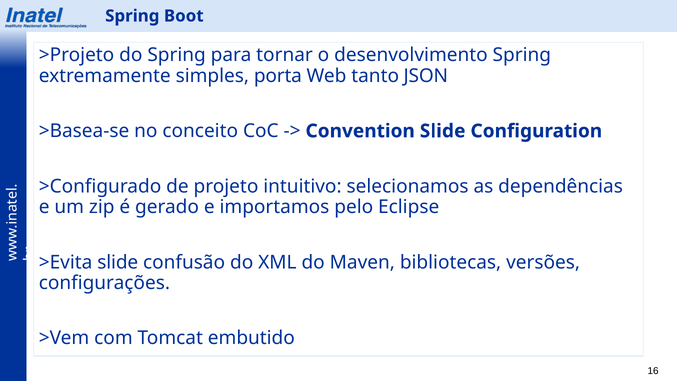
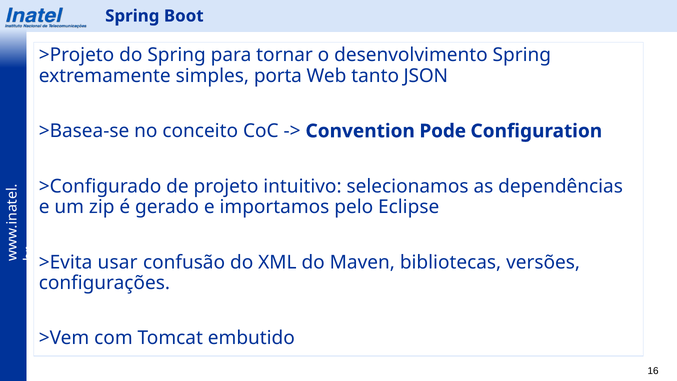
Convention Slide: Slide -> Pode
>Evita slide: slide -> usar
